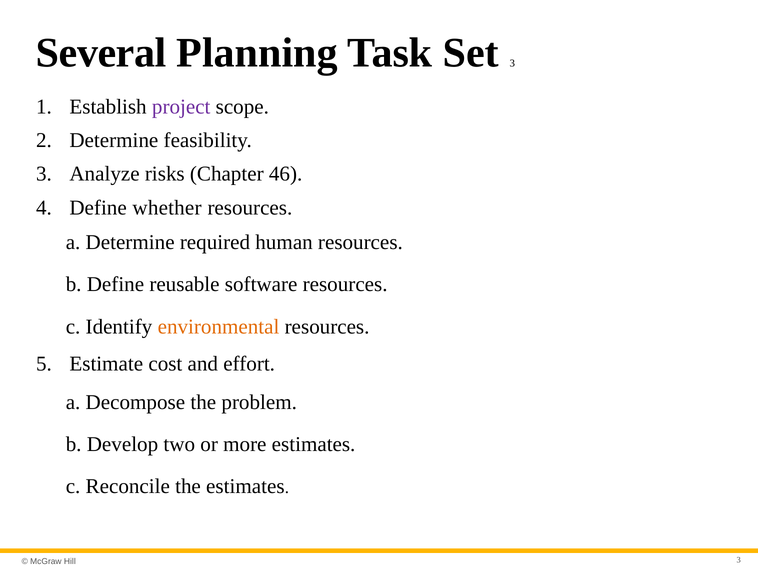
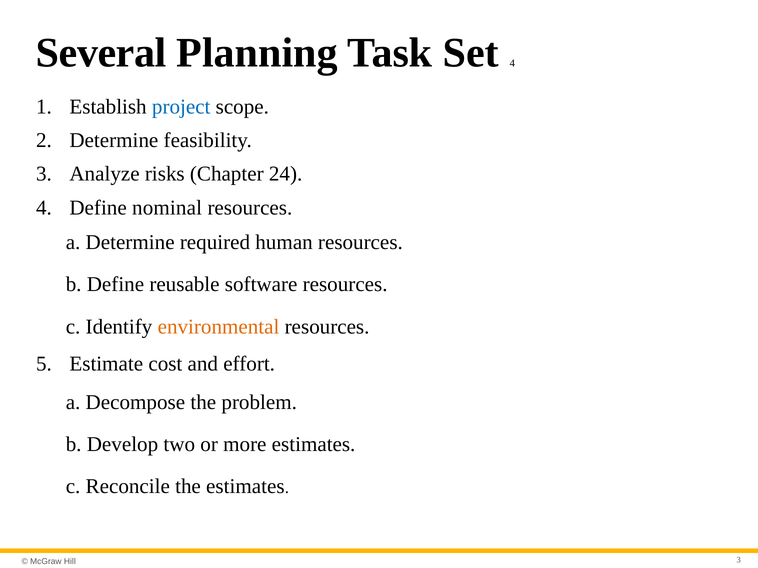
Set 3: 3 -> 4
project colour: purple -> blue
46: 46 -> 24
whether: whether -> nominal
